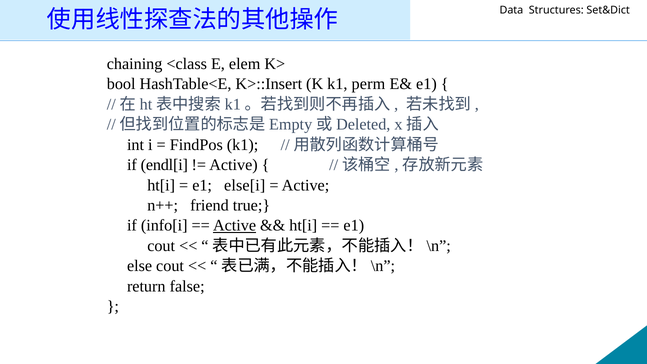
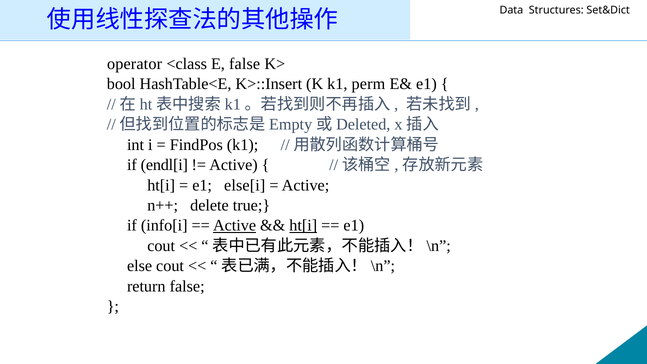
chaining: chaining -> operator
E elem: elem -> false
friend: friend -> delete
ht[i at (303, 226) underline: none -> present
